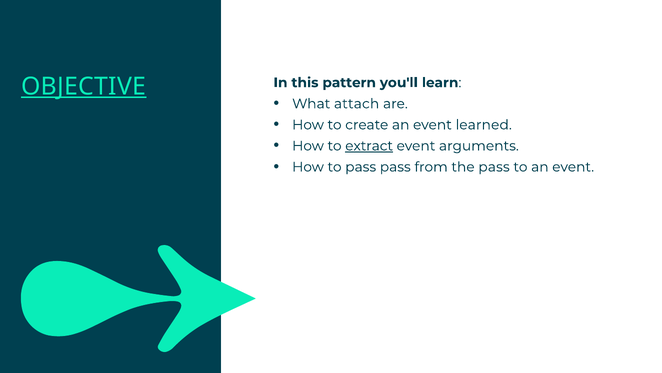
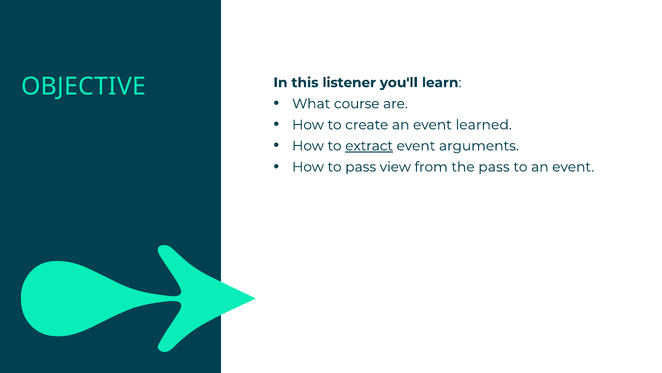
pattern: pattern -> listener
OBJECTIVE underline: present -> none
attach: attach -> course
pass pass: pass -> view
